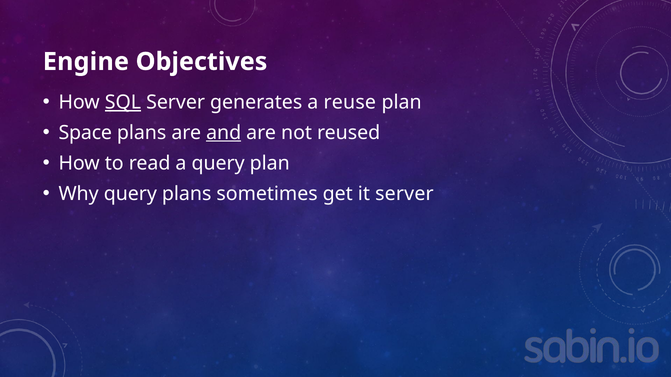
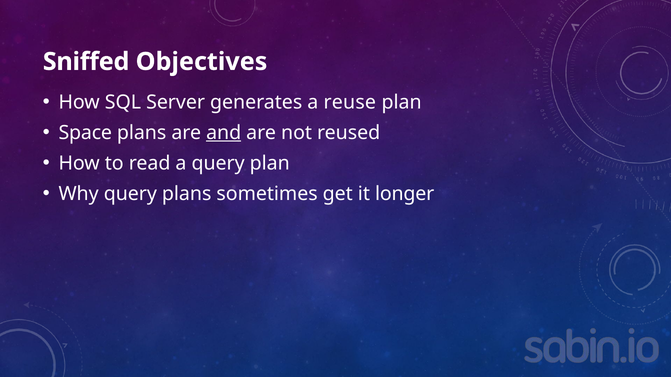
Engine: Engine -> Sniffed
SQL underline: present -> none
it server: server -> longer
